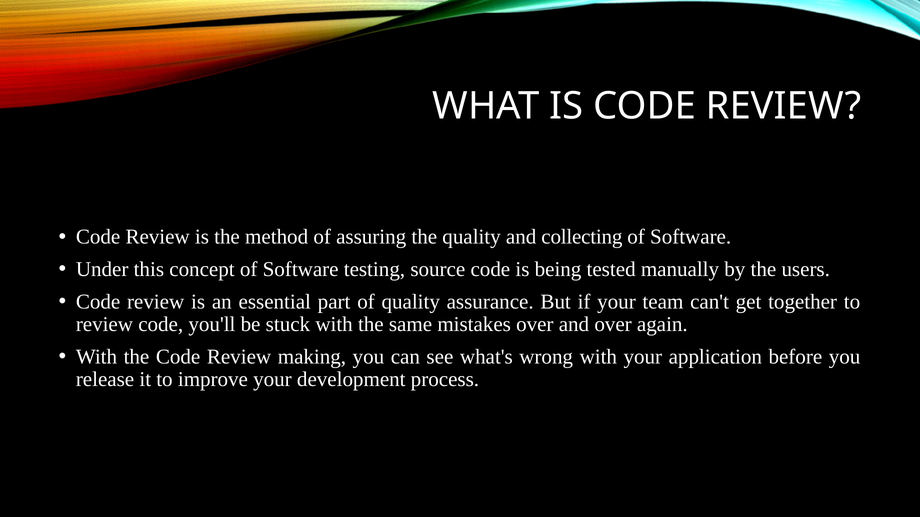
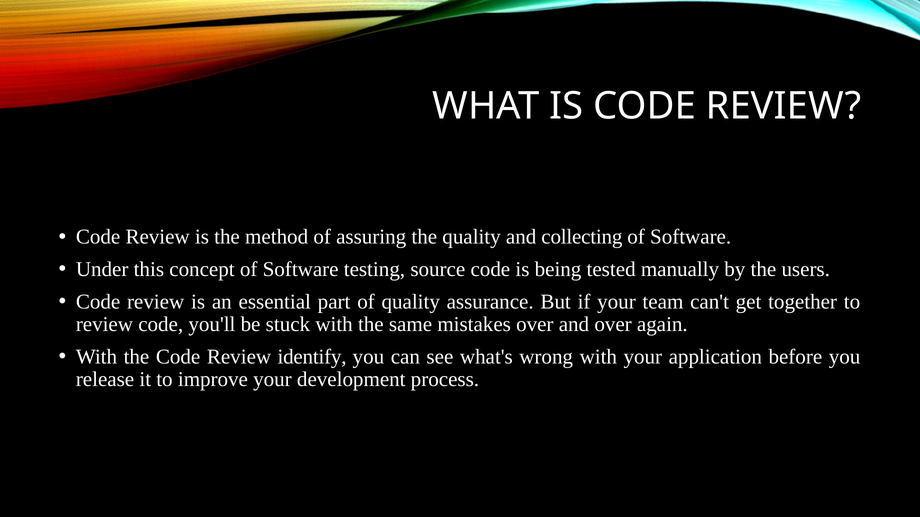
making: making -> identify
